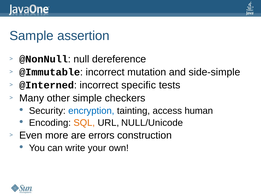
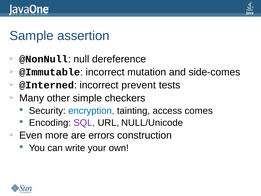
side-simple: side-simple -> side-comes
specific: specific -> prevent
human: human -> comes
SQL colour: orange -> purple
